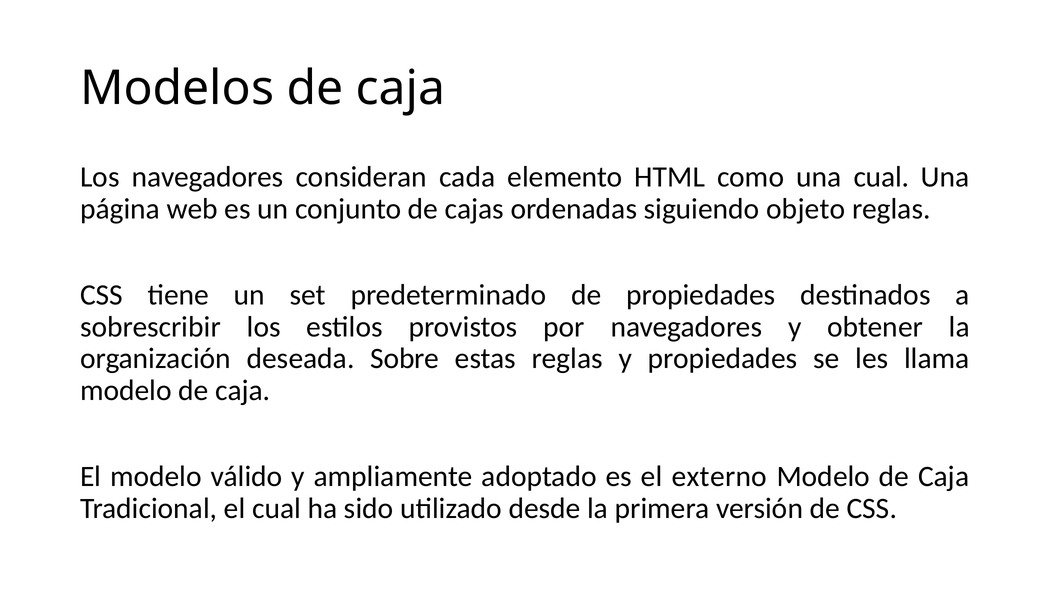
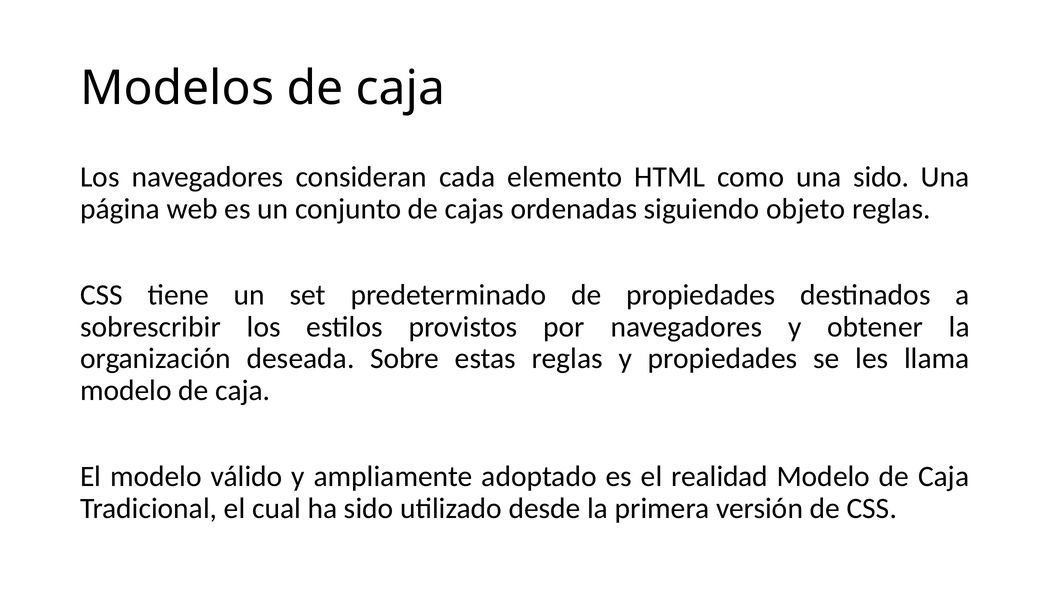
una cual: cual -> sido
externo: externo -> realidad
